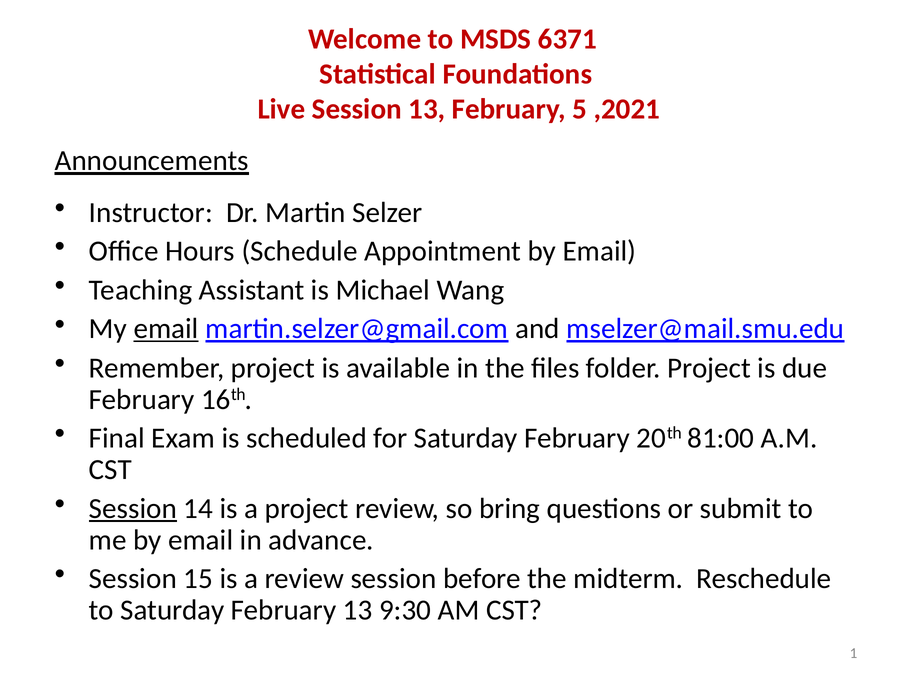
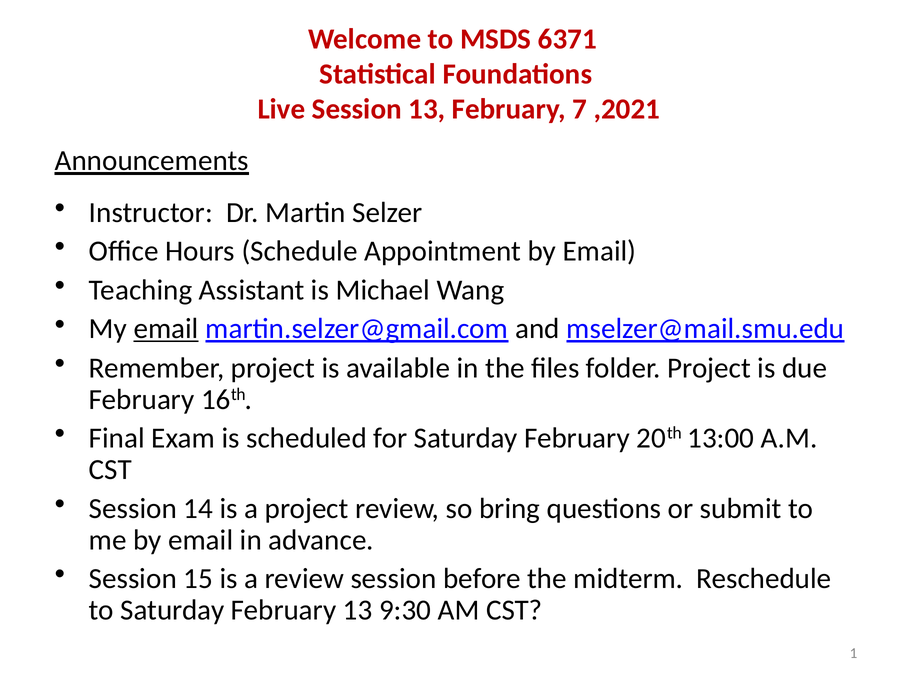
5: 5 -> 7
81:00: 81:00 -> 13:00
Session at (133, 509) underline: present -> none
